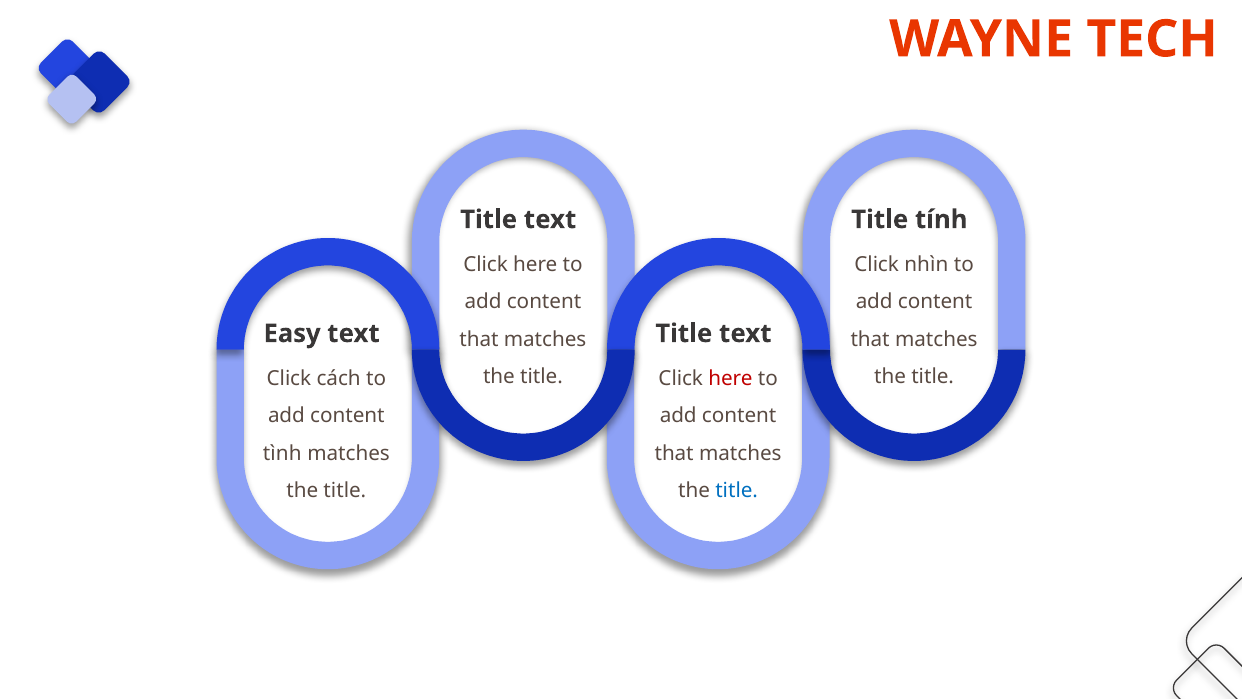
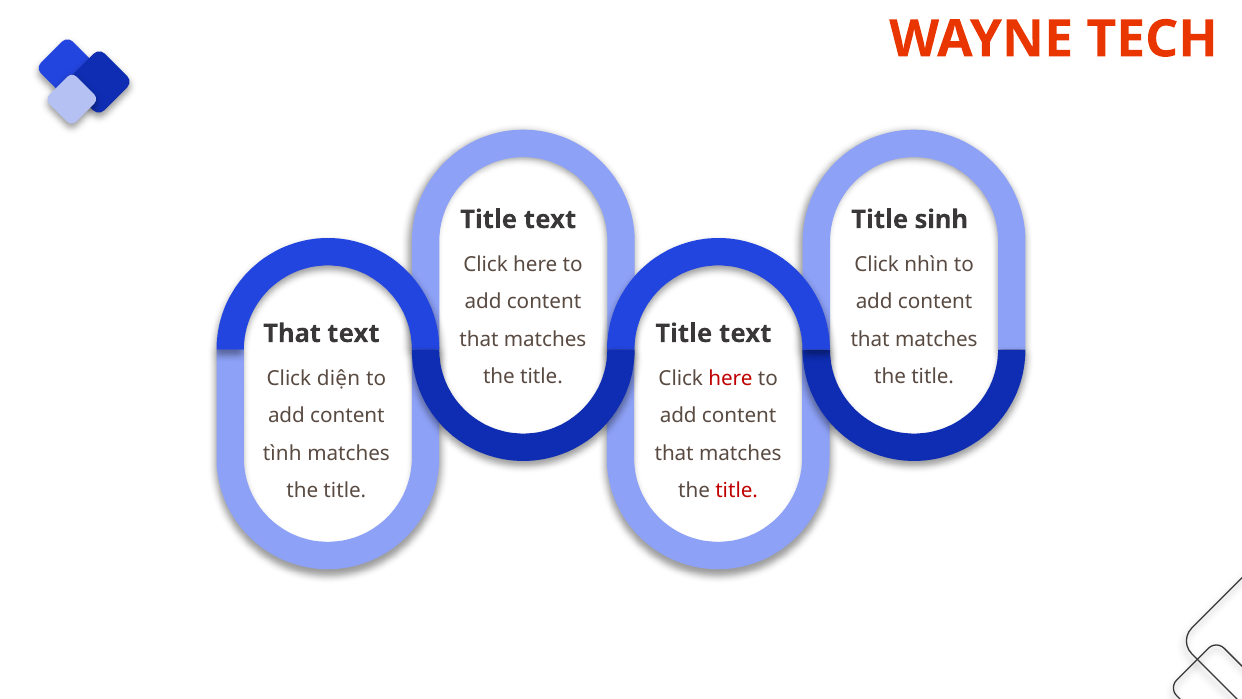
tính: tính -> sinh
Easy at (292, 333): Easy -> That
cách: cách -> diện
title at (737, 490) colour: blue -> red
